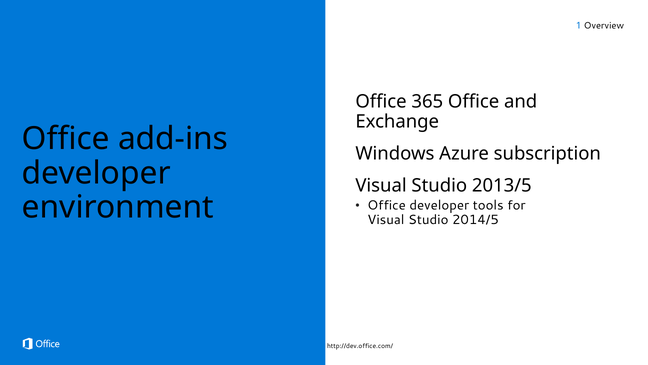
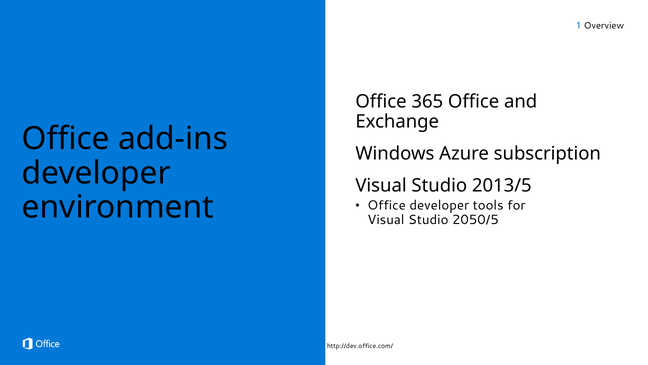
2014/5: 2014/5 -> 2050/5
